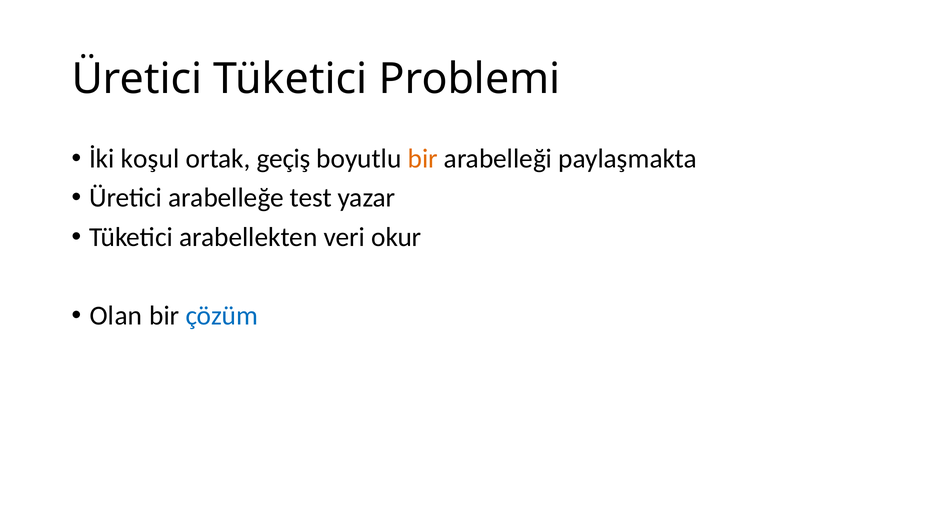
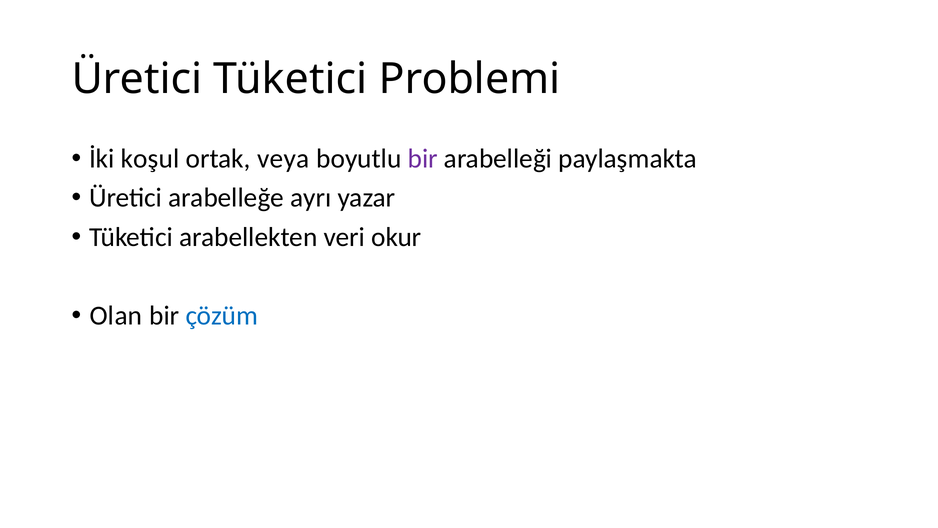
geçiş: geçiş -> veya
bir at (423, 159) colour: orange -> purple
test: test -> ayrı
